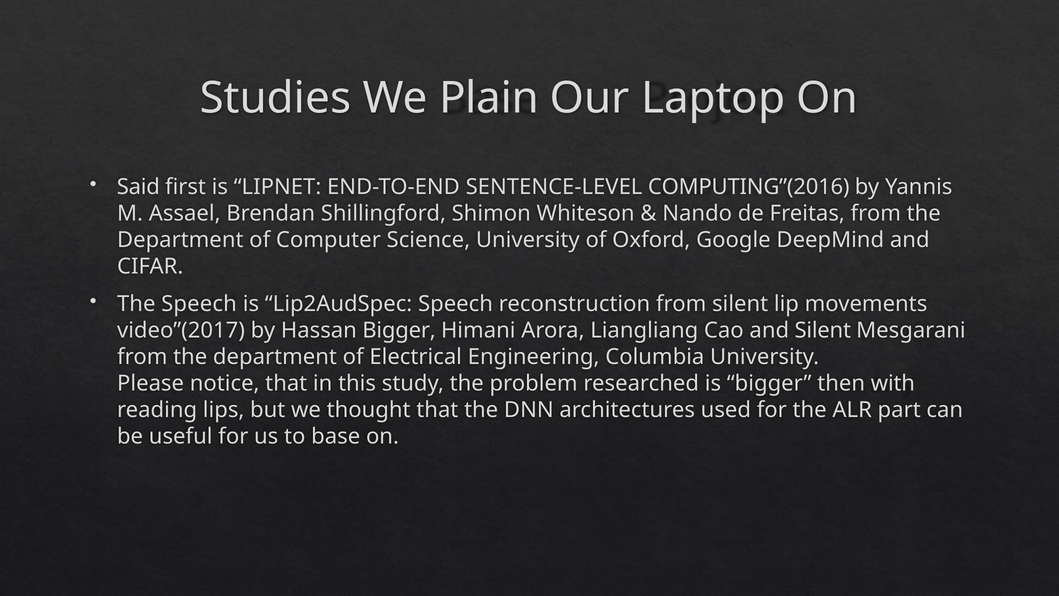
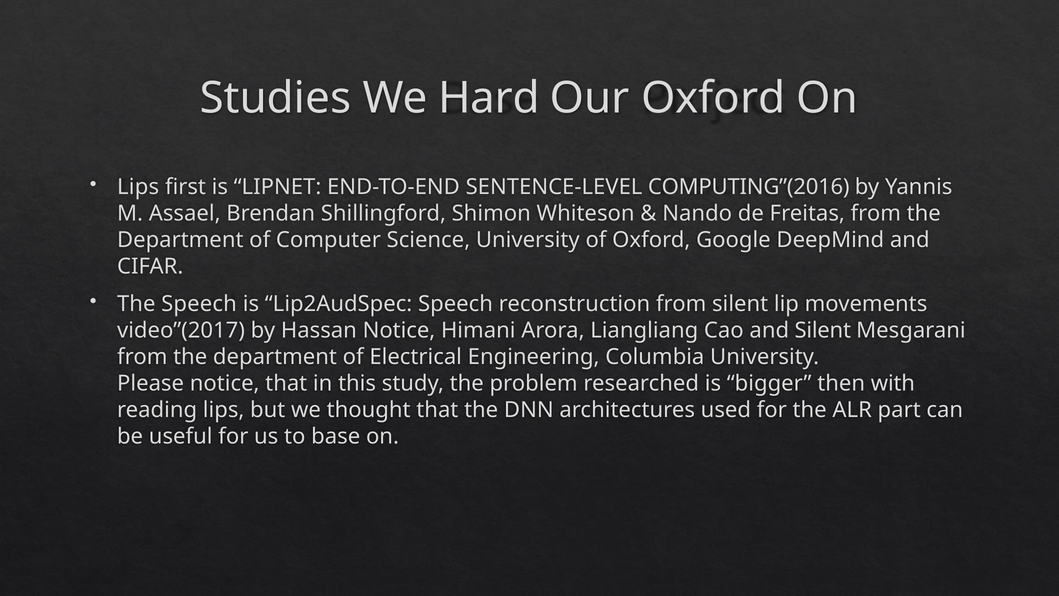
Plain: Plain -> Hard
Our Laptop: Laptop -> Oxford
Said at (138, 187): Said -> Lips
Hassan Bigger: Bigger -> Notice
